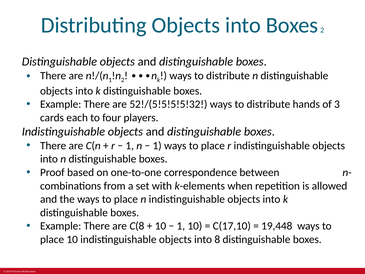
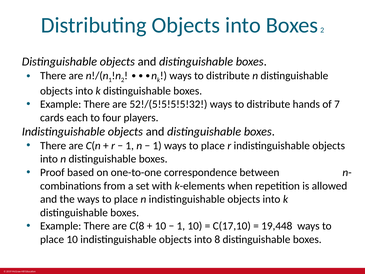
3: 3 -> 7
